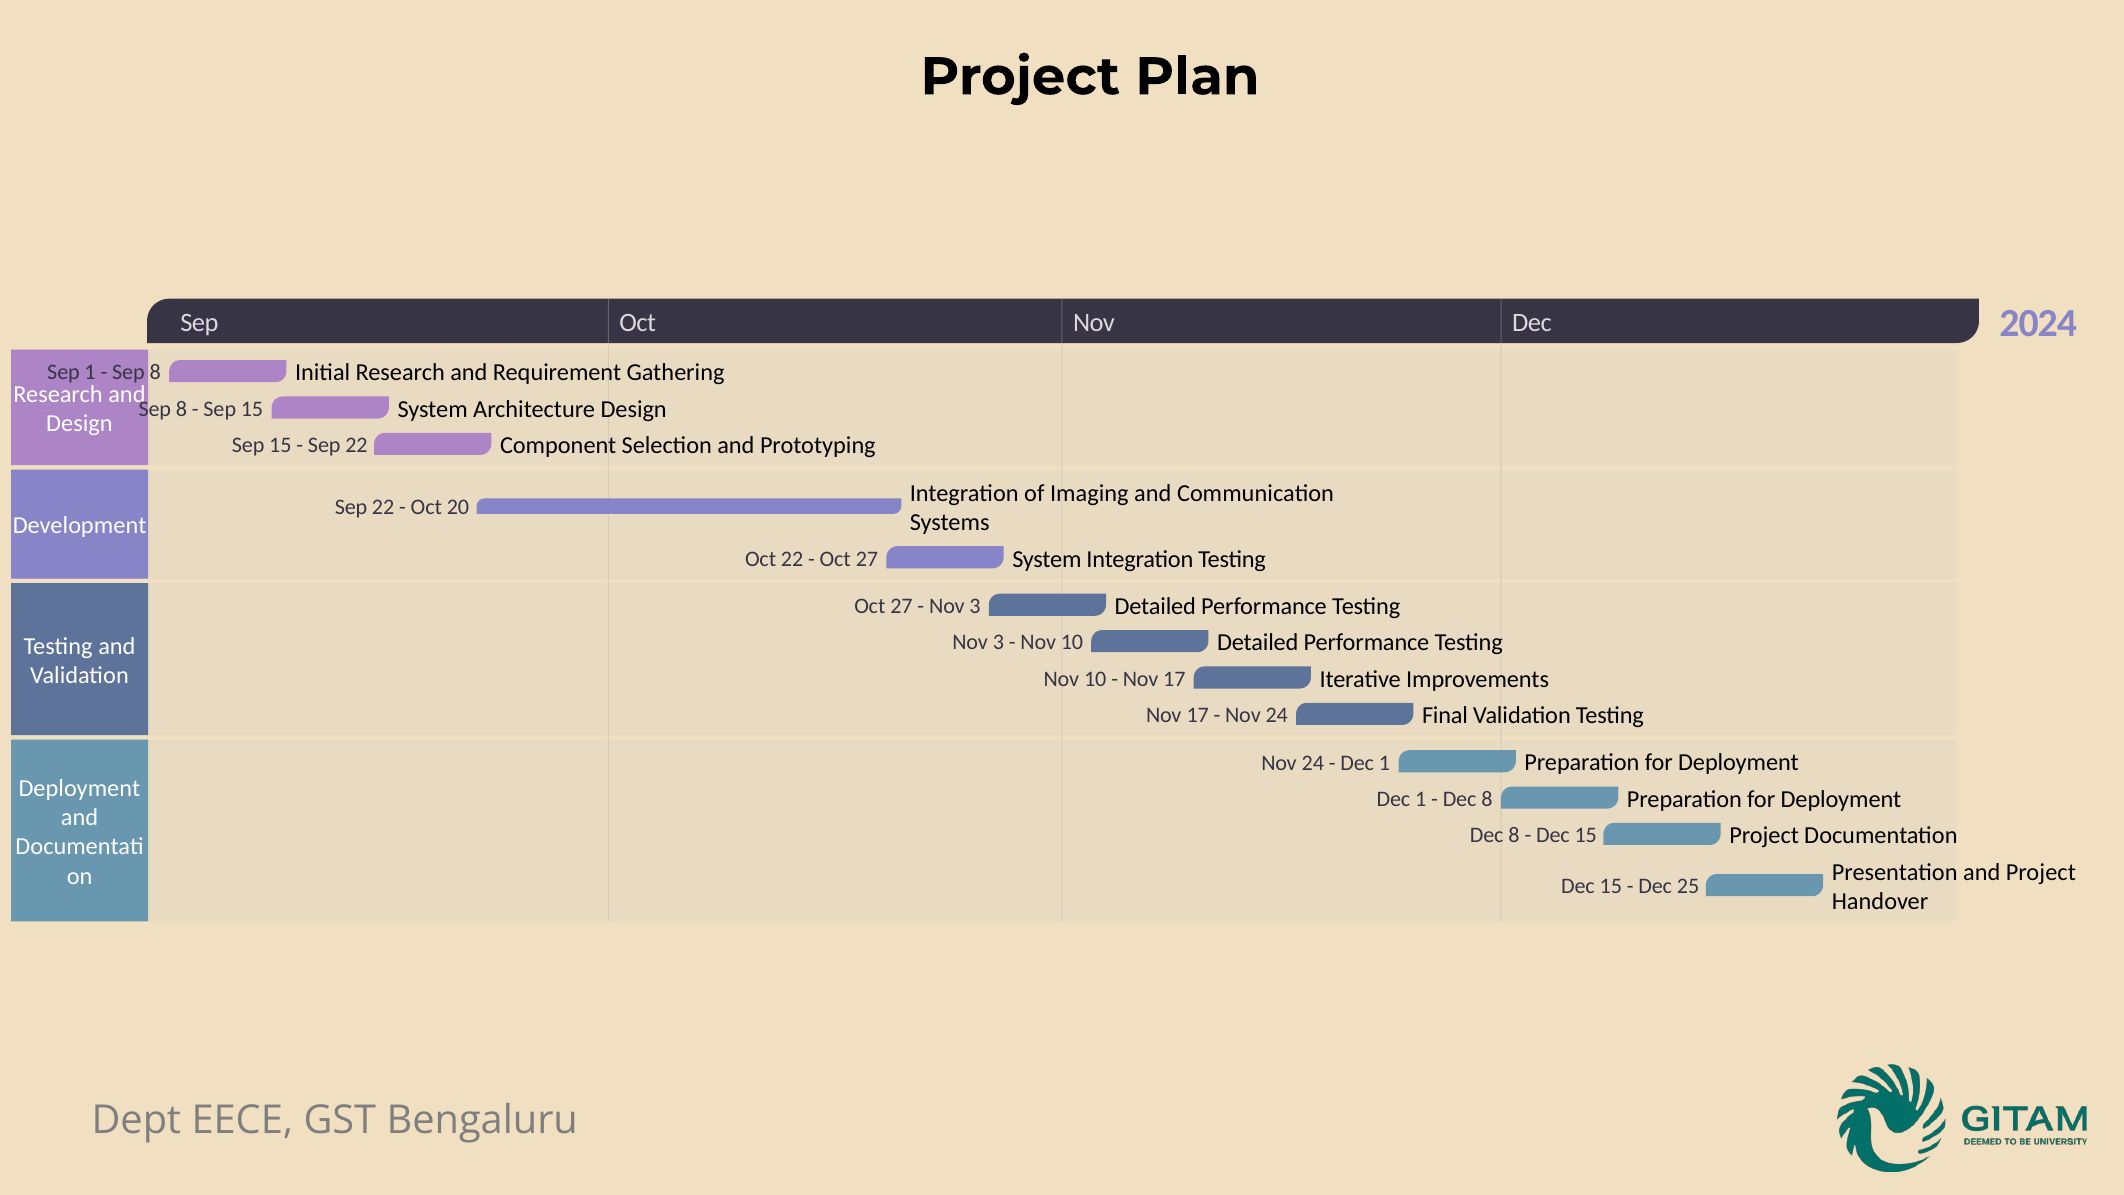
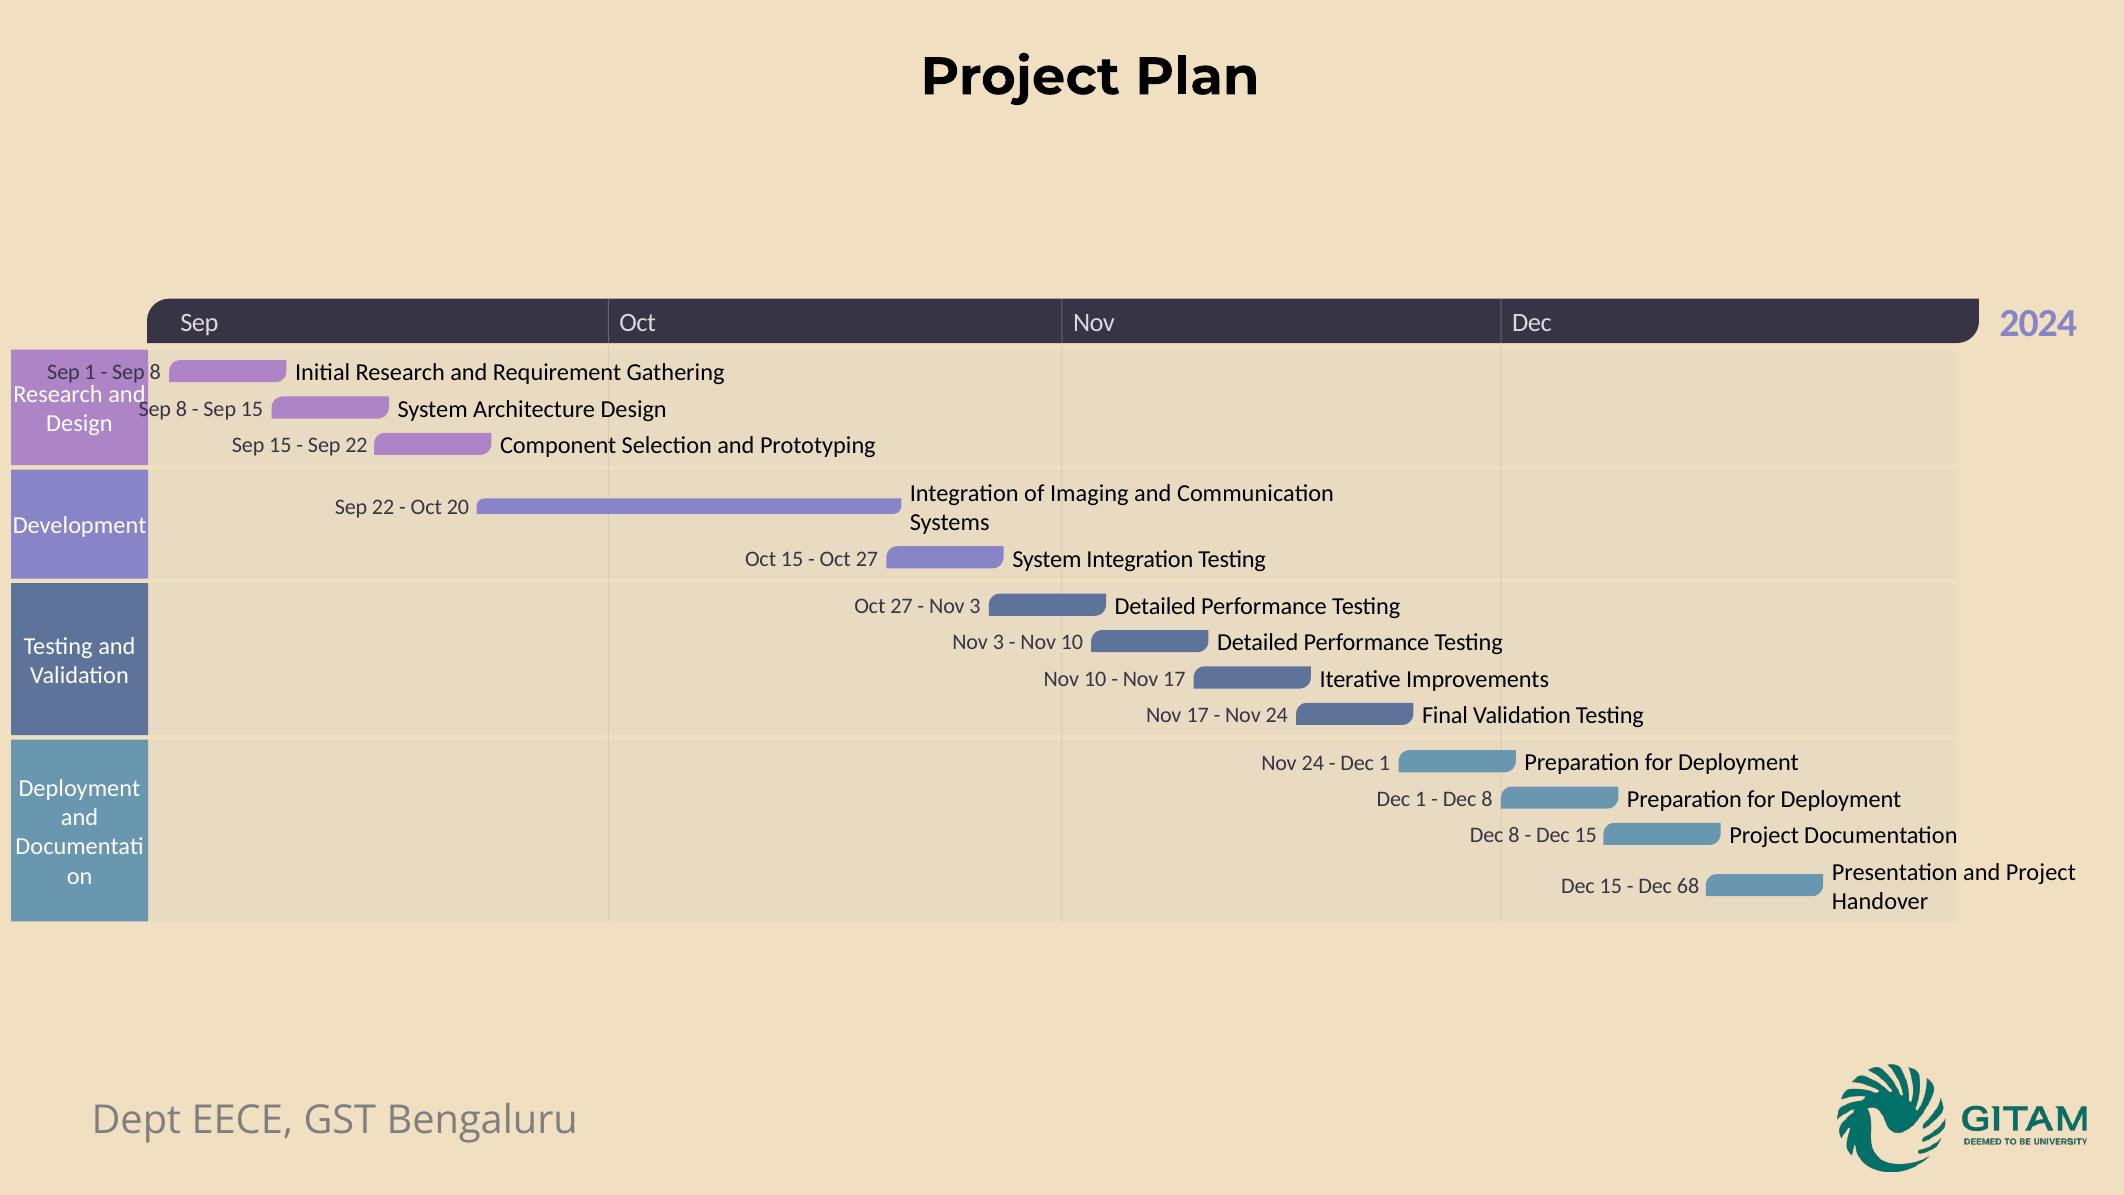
Oct 22: 22 -> 15
25: 25 -> 68
